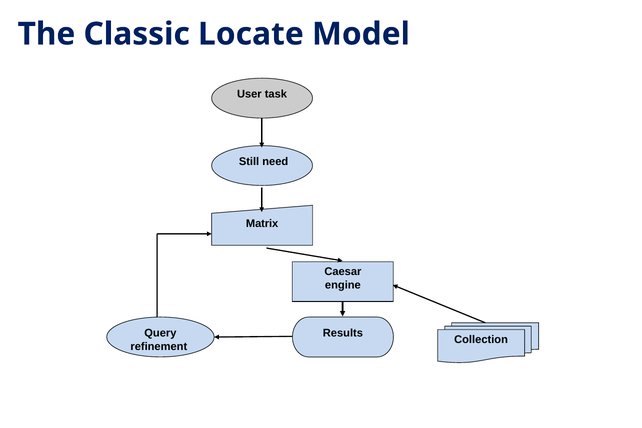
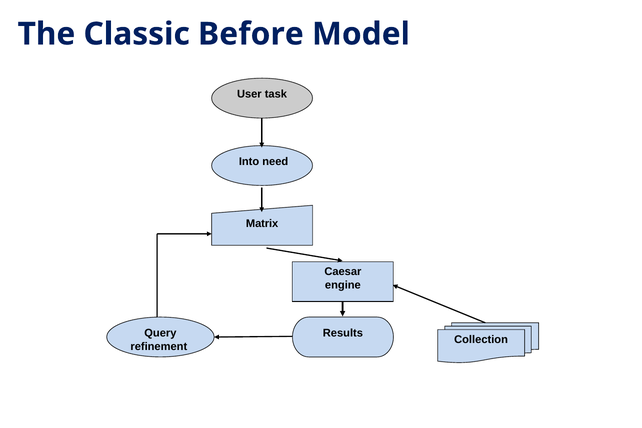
Locate: Locate -> Before
Still: Still -> Into
